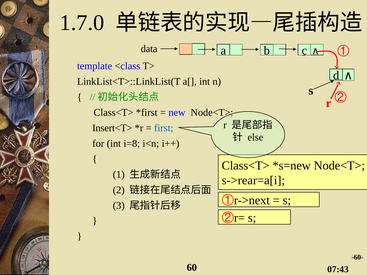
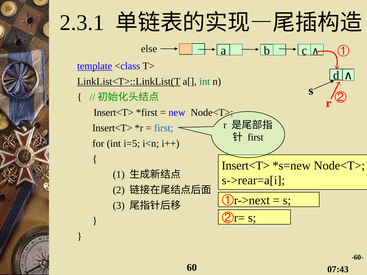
1.7.0: 1.7.0 -> 2.3.1
data: data -> else
template underline: none -> present
LinkList<T>::LinkList(T underline: none -> present
int at (205, 82) colour: black -> green
Class<T> at (114, 113): Class<T> -> Insert<T>
else at (255, 137): else -> first
i=8: i=8 -> i=5
Class<T> at (246, 166): Class<T> -> Insert<T>
